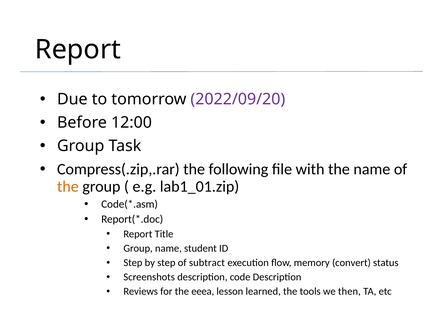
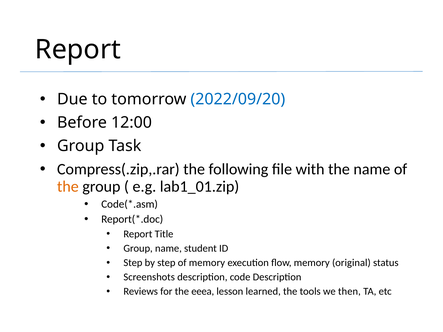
2022/09/20 colour: purple -> blue
of subtract: subtract -> memory
convert: convert -> original
